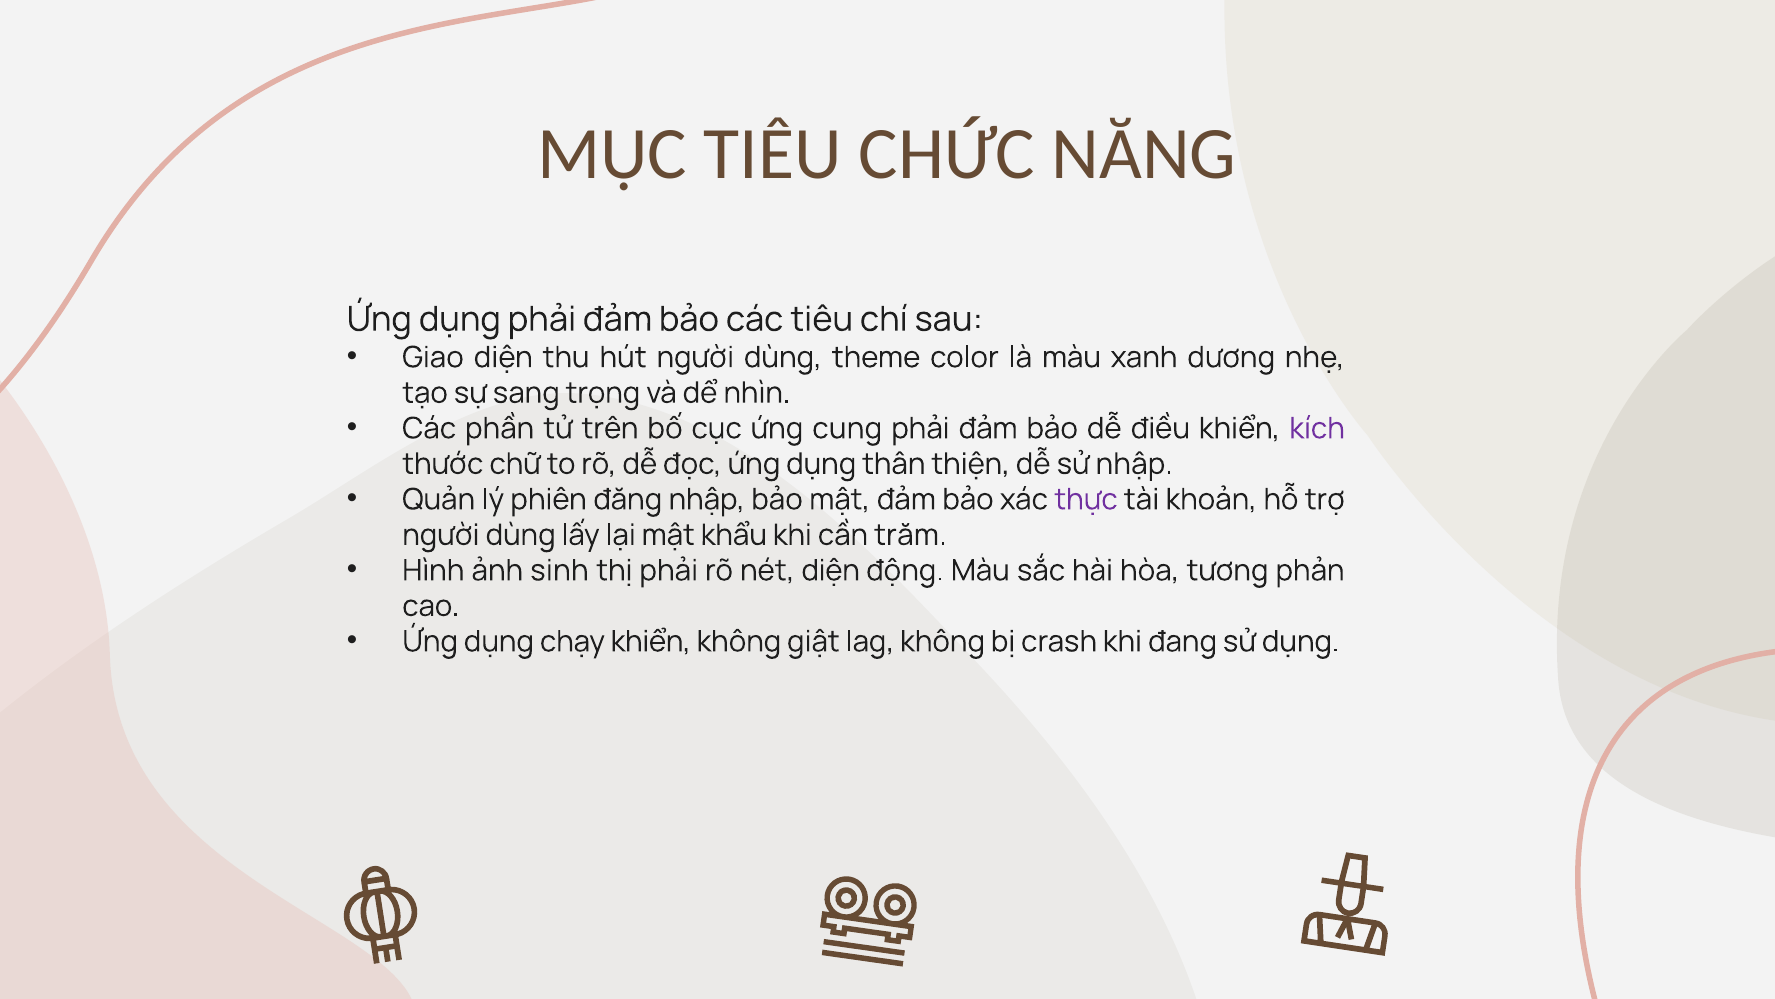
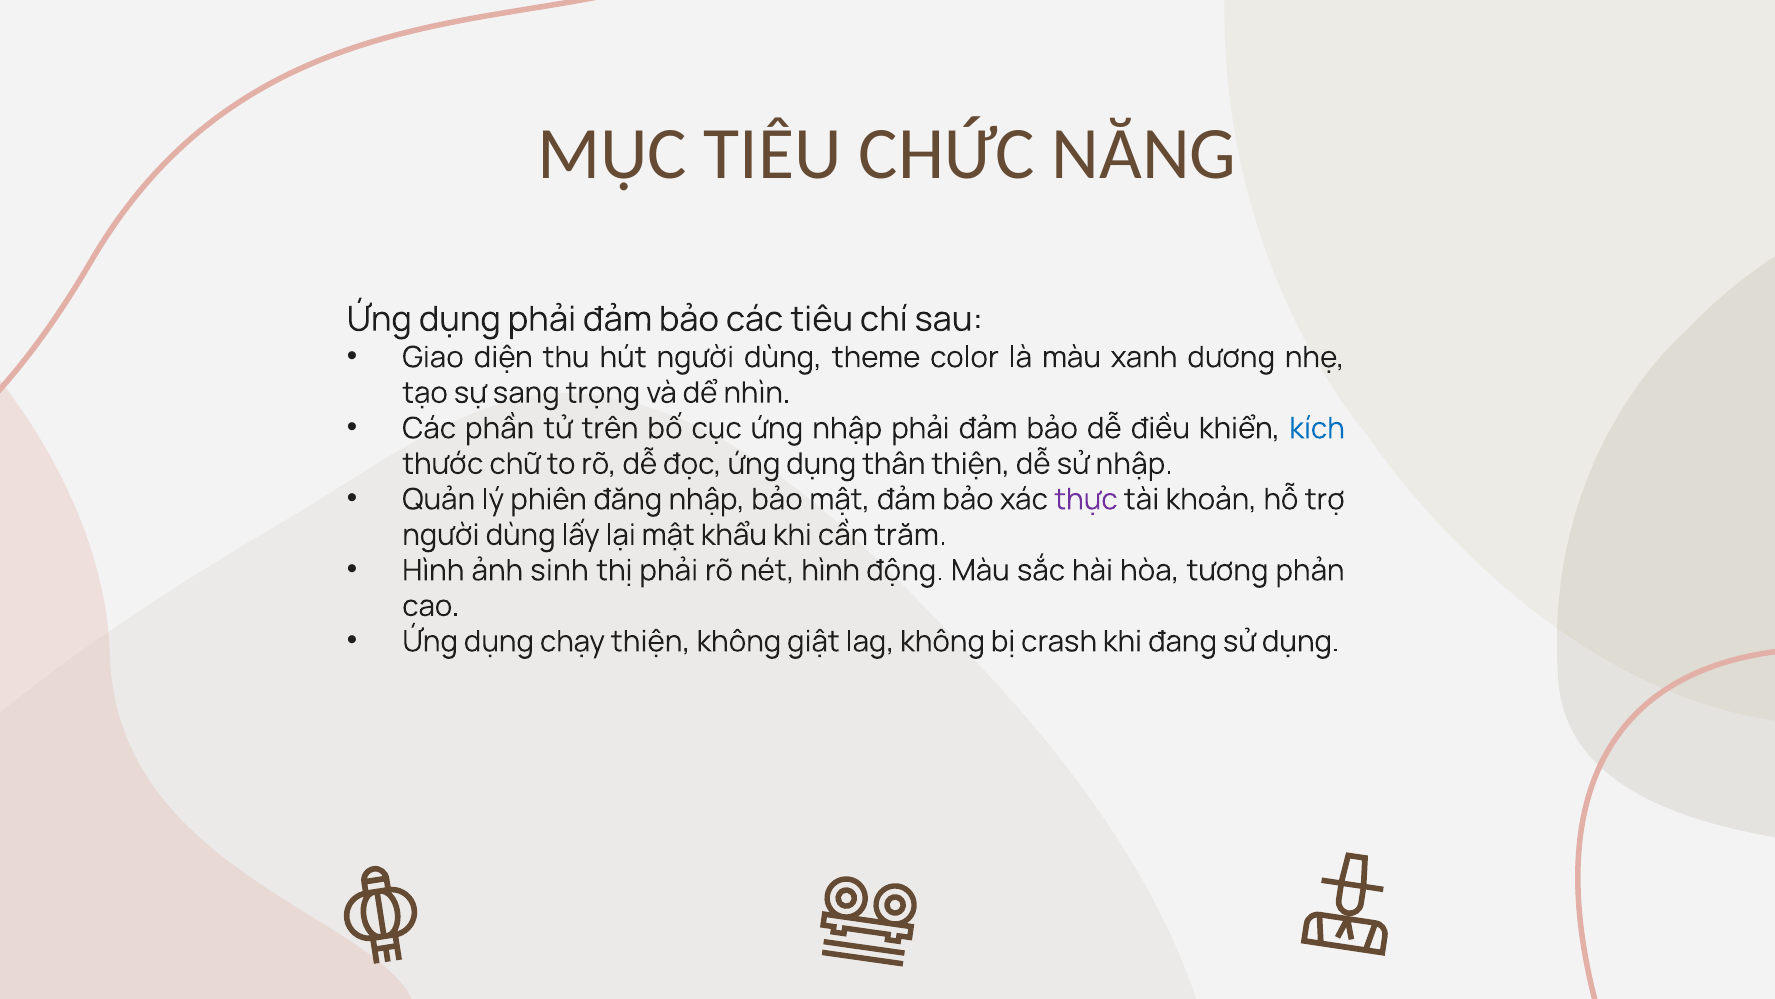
ứng cung: cung -> nhập
kích colour: purple -> blue
nét diện: diện -> hình
chạy khiển: khiển -> thiện
